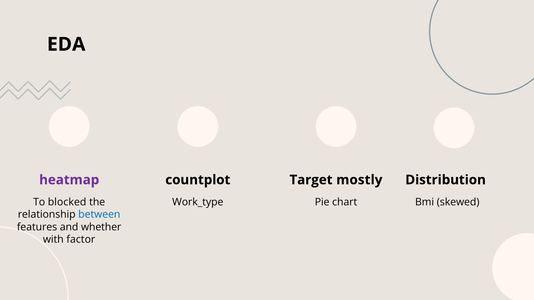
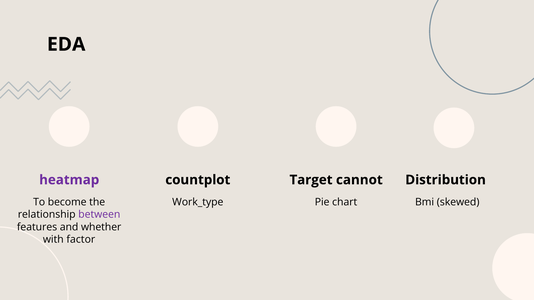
mostly: mostly -> cannot
blocked: blocked -> become
between colour: blue -> purple
